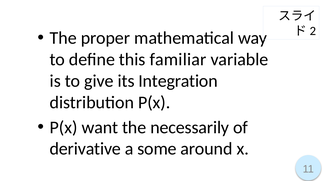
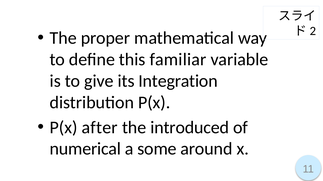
want: want -> after
necessarily: necessarily -> introduced
derivative: derivative -> numerical
